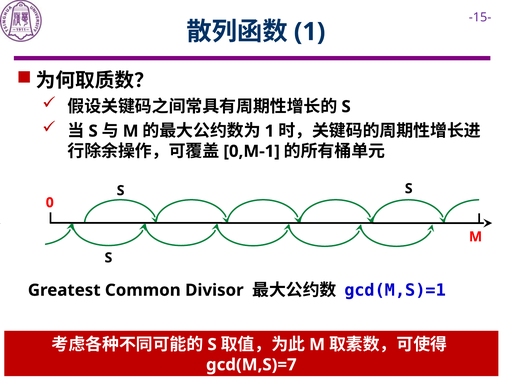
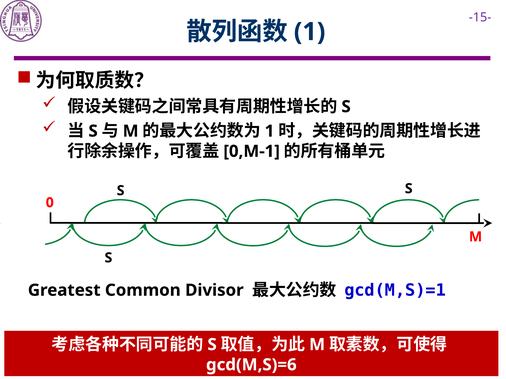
gcd(M,S)=7: gcd(M,S)=7 -> gcd(M,S)=6
